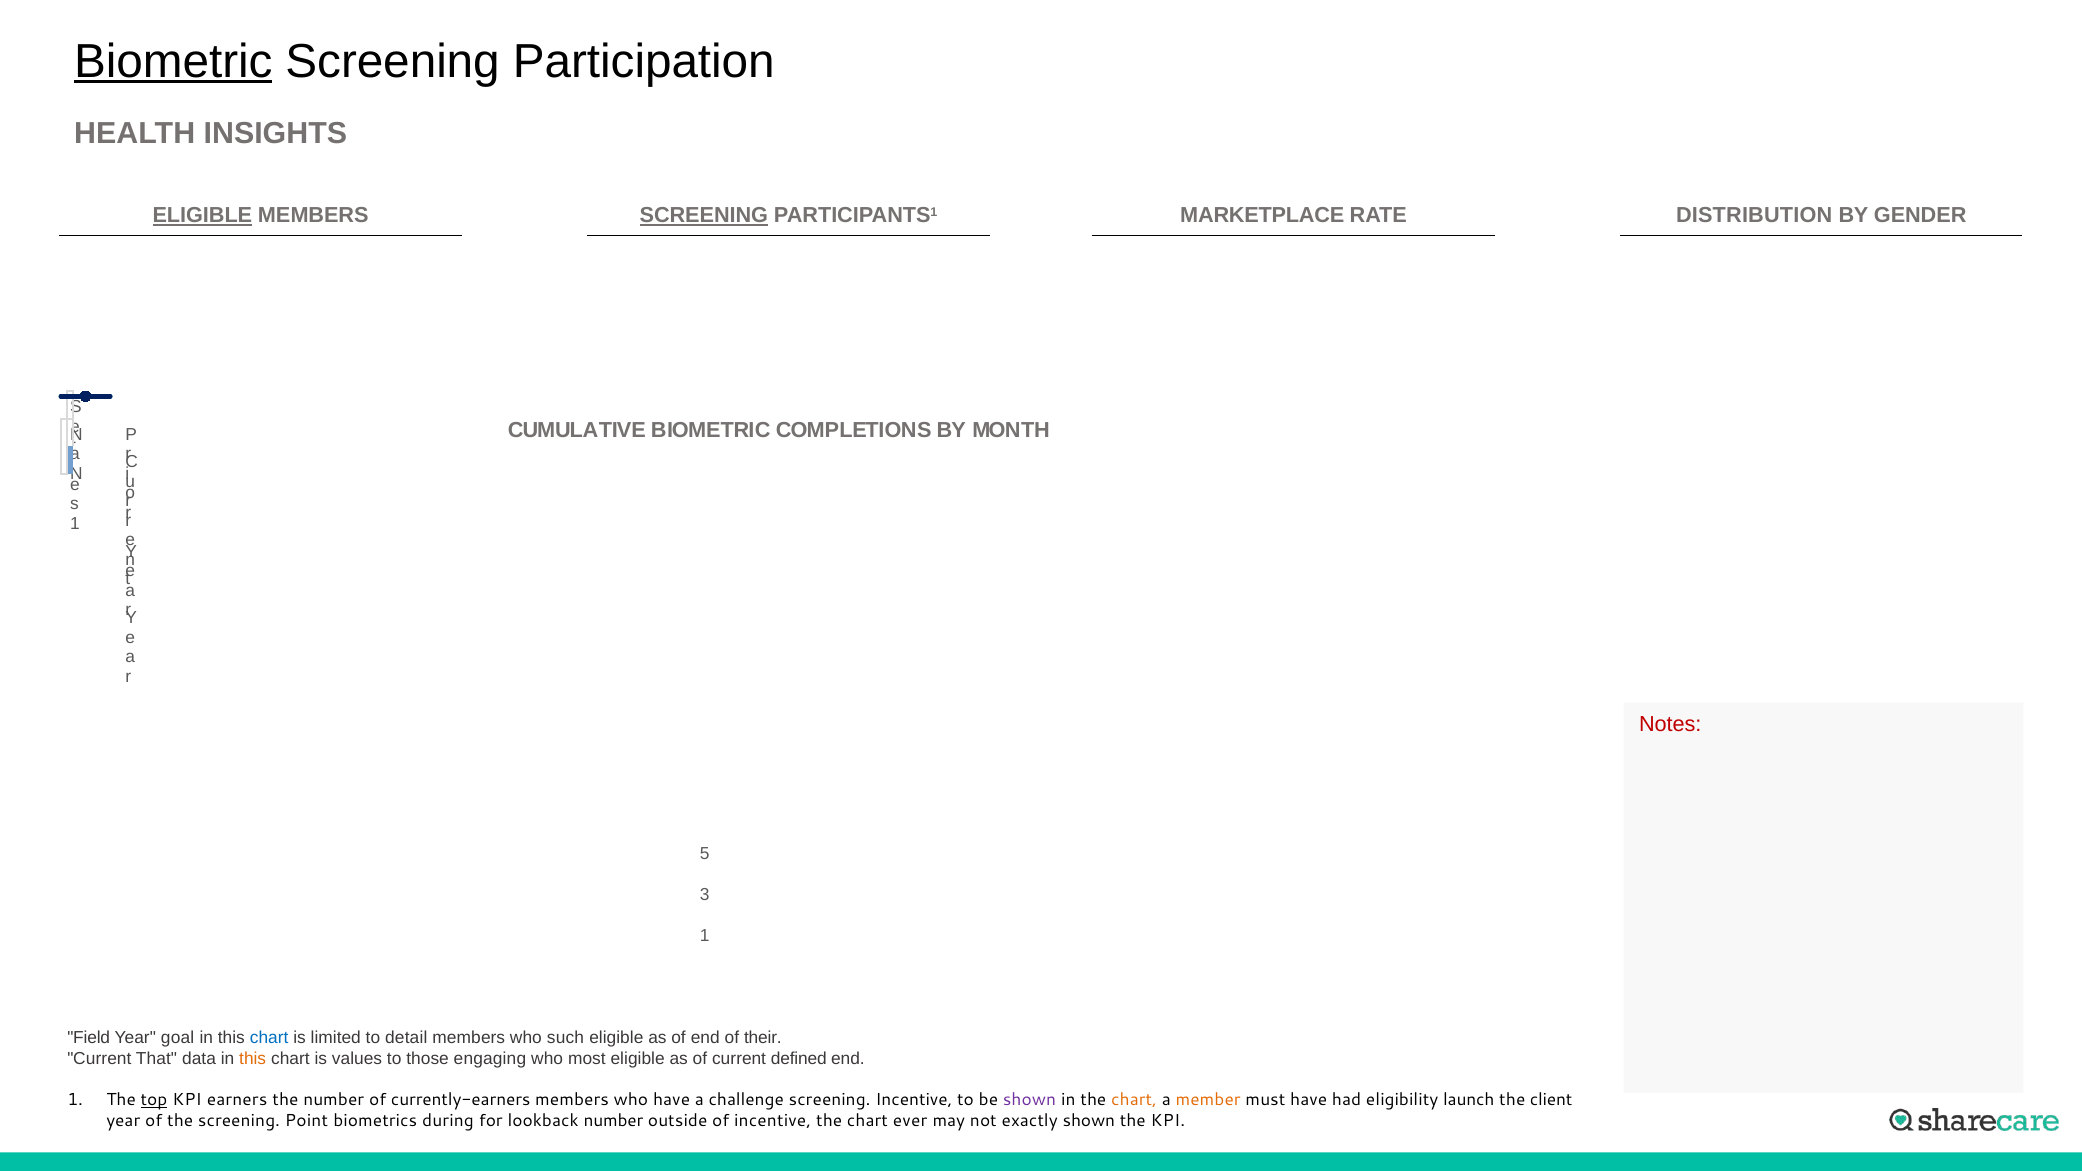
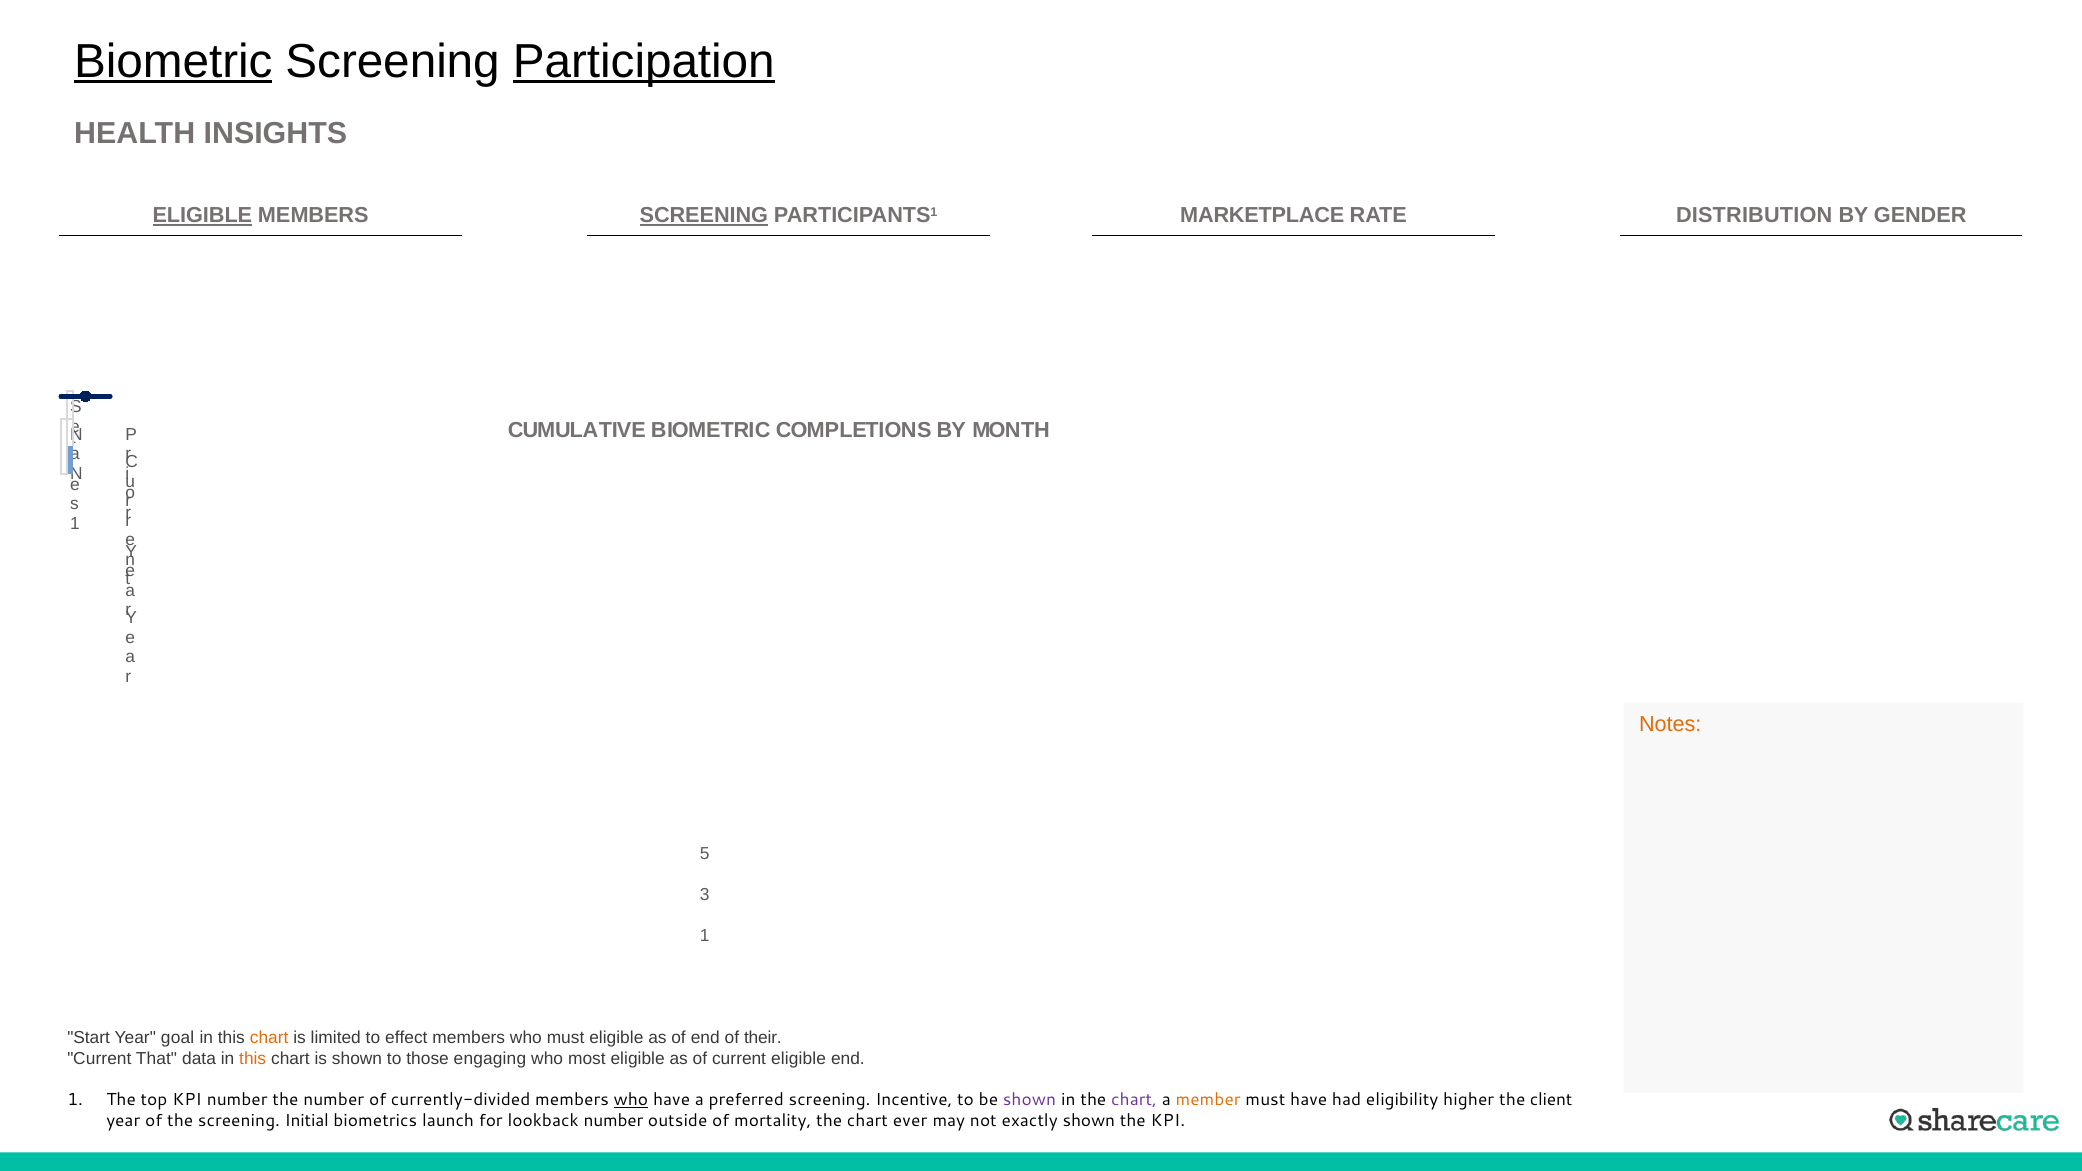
Participation underline: none -> present
Notes colour: red -> orange
Field: Field -> Start
chart at (269, 1038) colour: blue -> orange
detail: detail -> effect
who such: such -> must
is values: values -> shown
current defined: defined -> eligible
top underline: present -> none
KPI earners: earners -> number
currently-earners: currently-earners -> currently-divided
who at (631, 1100) underline: none -> present
challenge: challenge -> preferred
chart at (1134, 1100) colour: orange -> purple
launch: launch -> higher
Point: Point -> Initial
during: during -> launch
of incentive: incentive -> mortality
